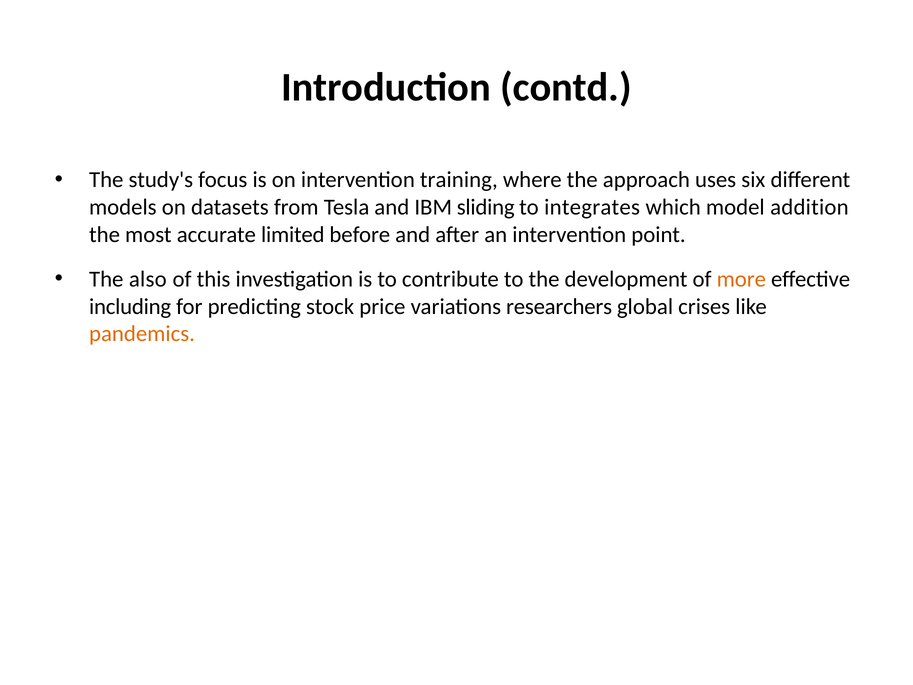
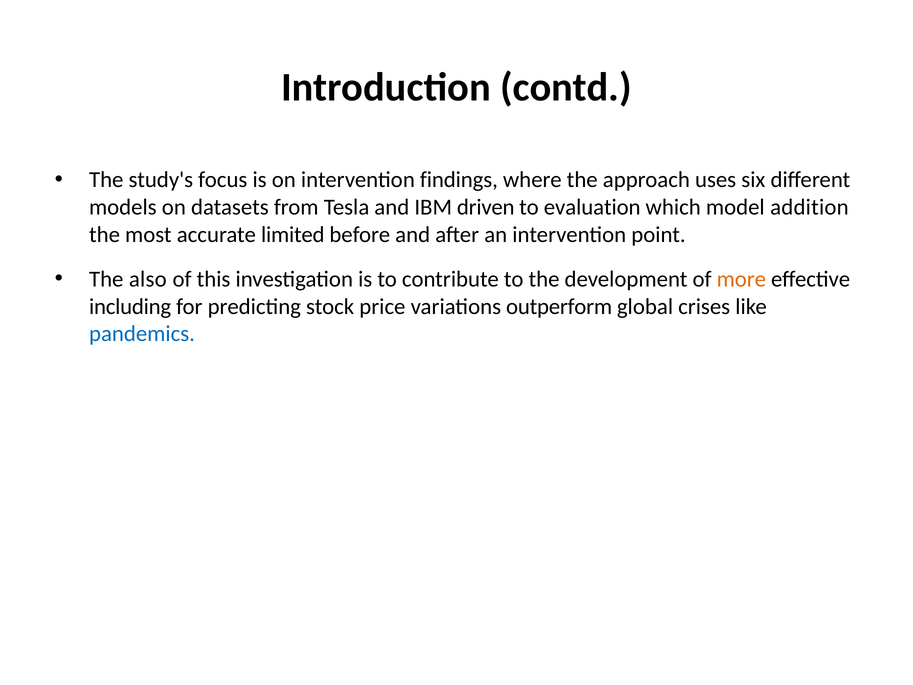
training: training -> findings
sliding: sliding -> driven
integrates: integrates -> evaluation
researchers: researchers -> outperform
pandemics colour: orange -> blue
